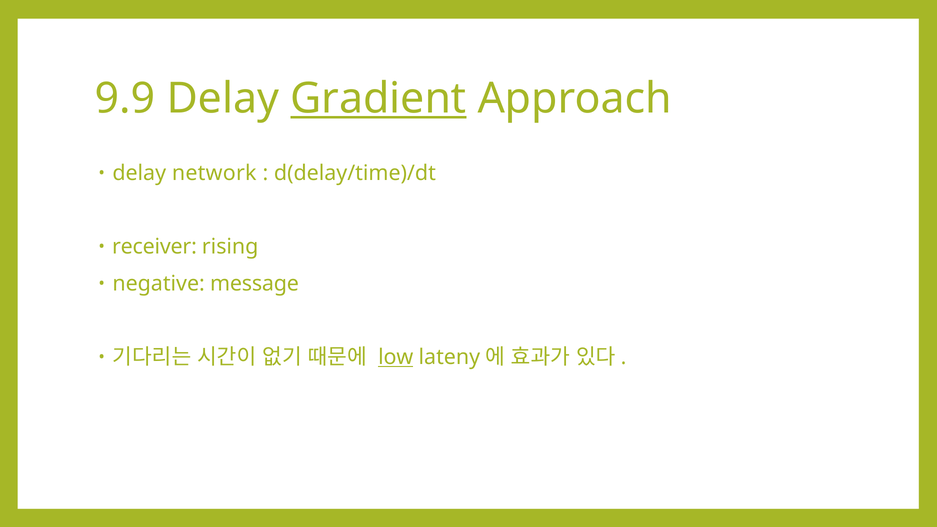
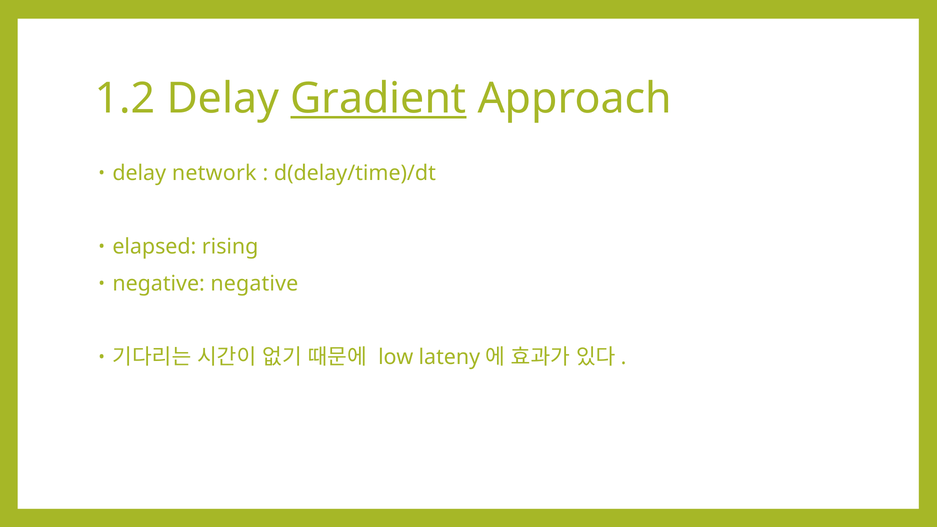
9.9: 9.9 -> 1.2
receiver: receiver -> elapsed
negative message: message -> negative
low underline: present -> none
